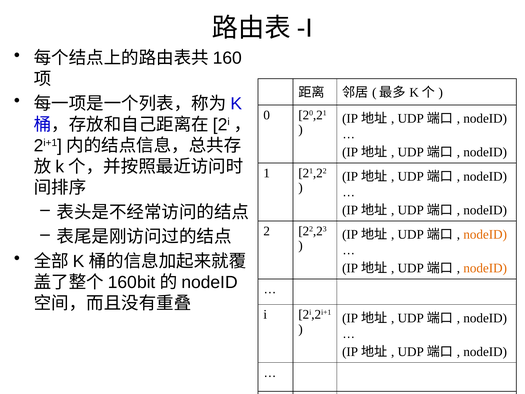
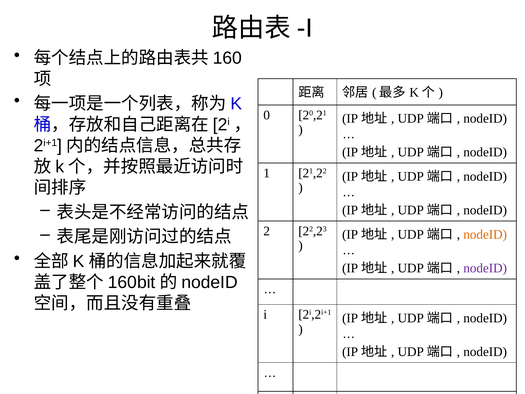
nodeID at (485, 268) colour: orange -> purple
